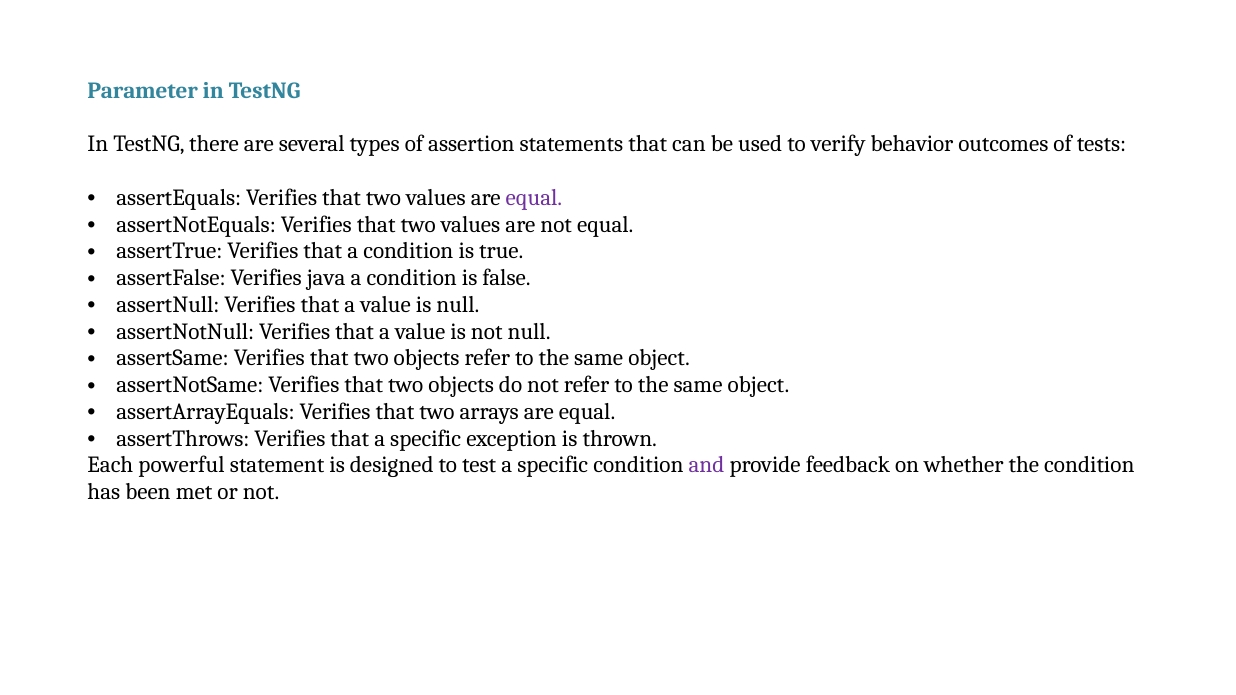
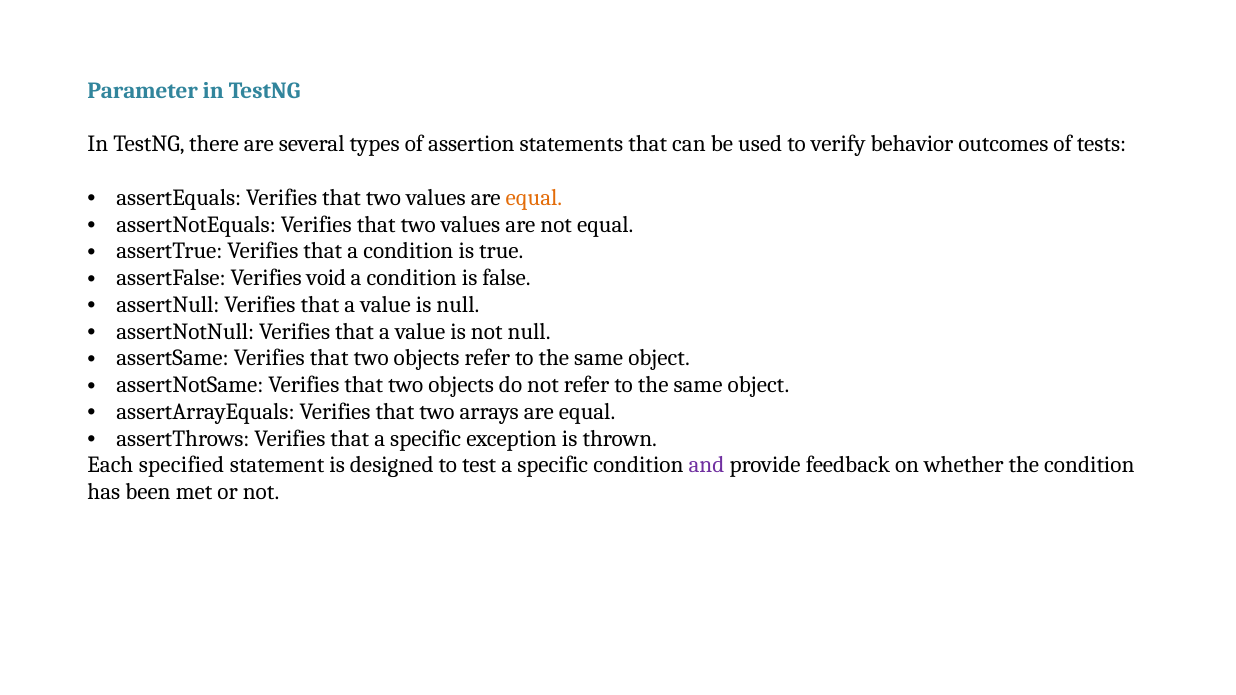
equal at (534, 198) colour: purple -> orange
java: java -> void
powerful: powerful -> specified
